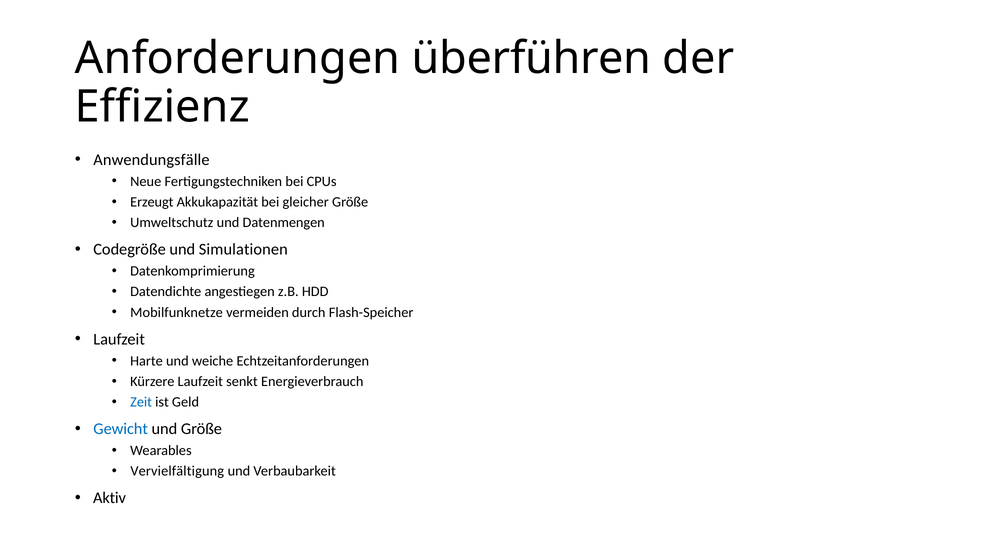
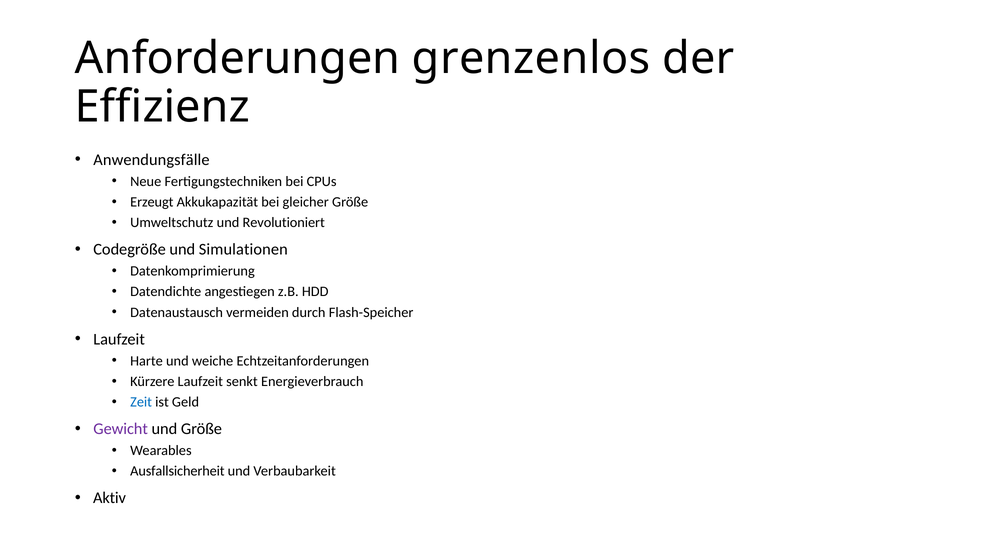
überführen: überführen -> grenzenlos
Datenmengen: Datenmengen -> Revolutioniert
Mobilfunknetze: Mobilfunknetze -> Datenaustausch
Gewicht colour: blue -> purple
Vervielfältigung: Vervielfältigung -> Ausfallsicherheit
